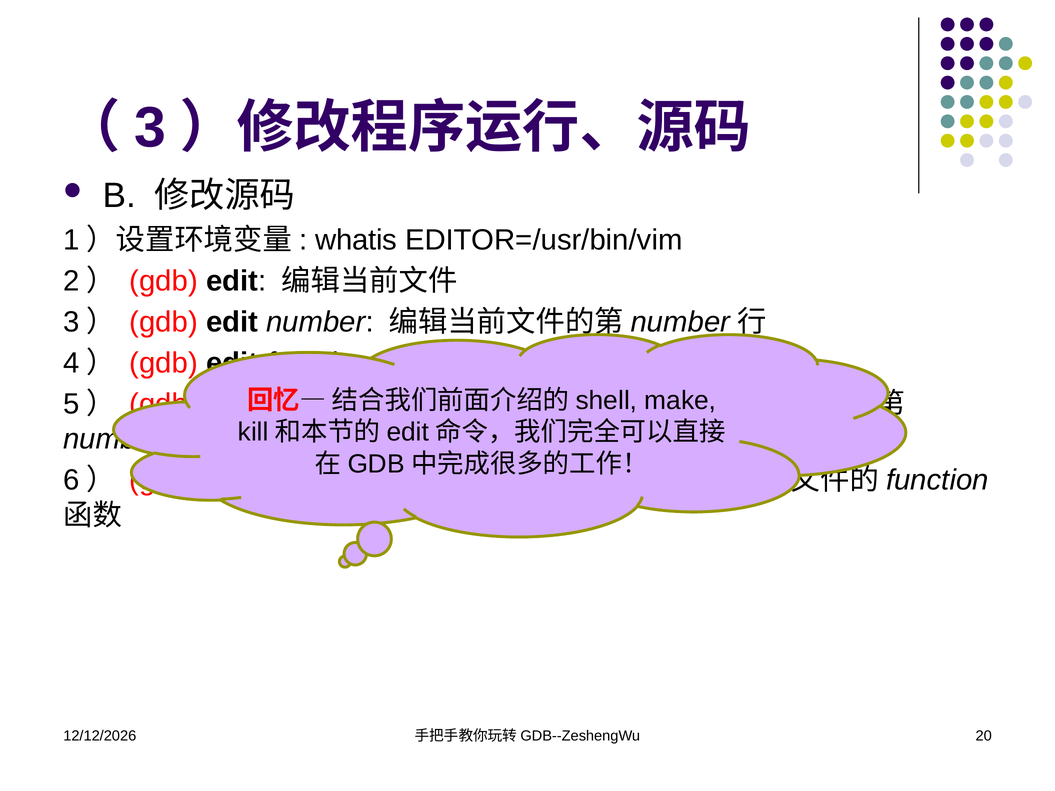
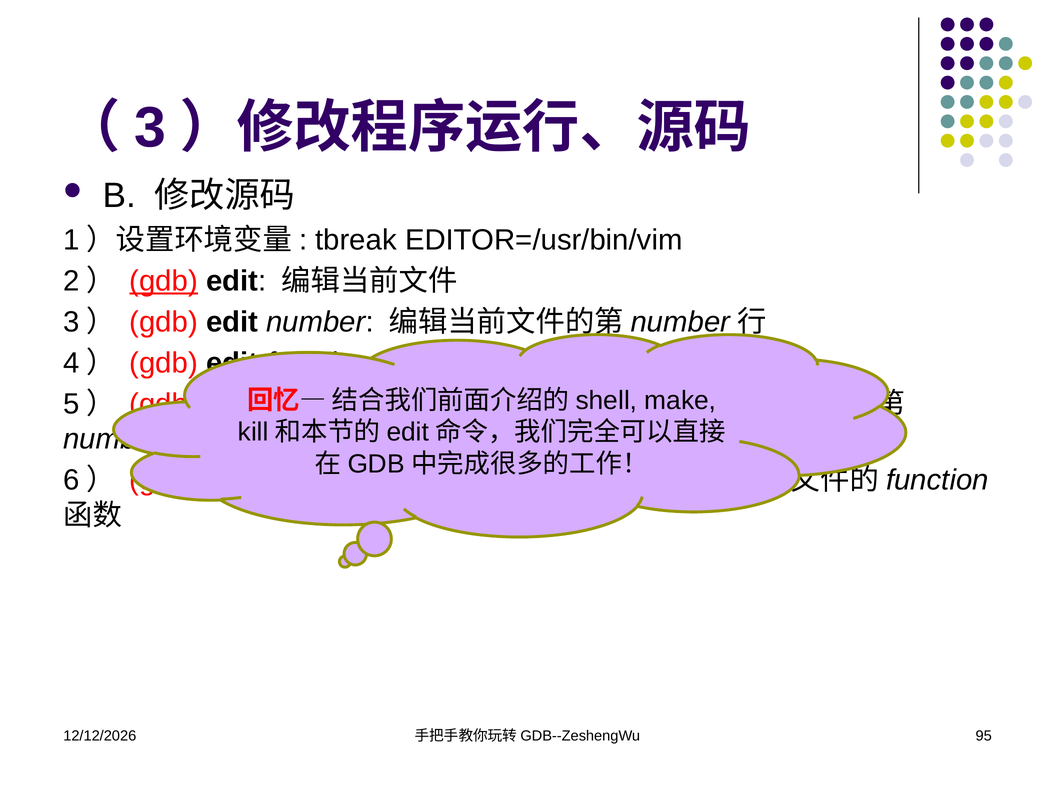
whatis: whatis -> tbreak
gdb at (164, 281) underline: none -> present
20: 20 -> 95
